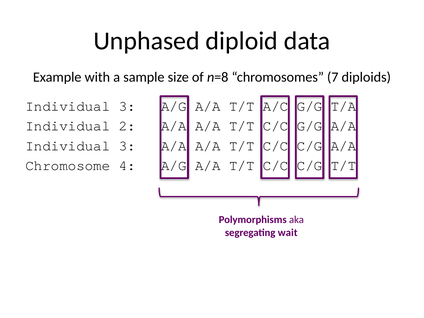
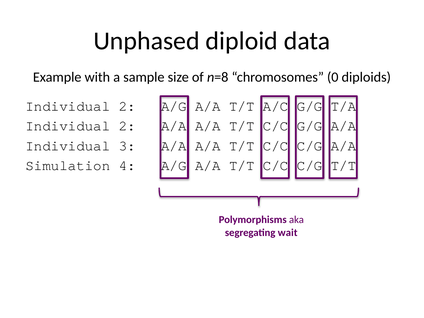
7: 7 -> 0
3 at (127, 106): 3 -> 2
Chromosome: Chromosome -> Simulation
